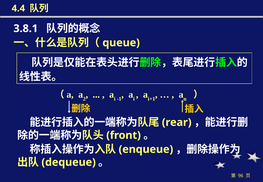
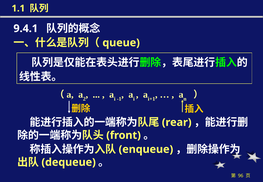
4.4: 4.4 -> 1.1
3.8.1: 3.8.1 -> 9.4.1
